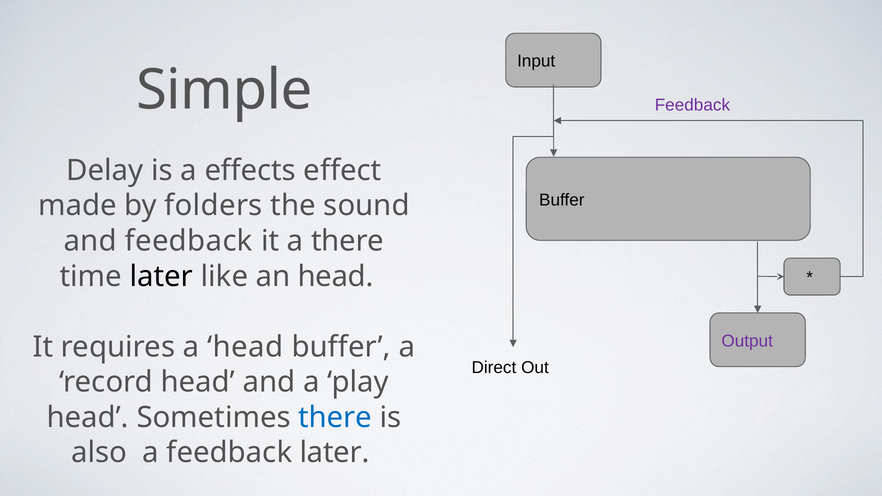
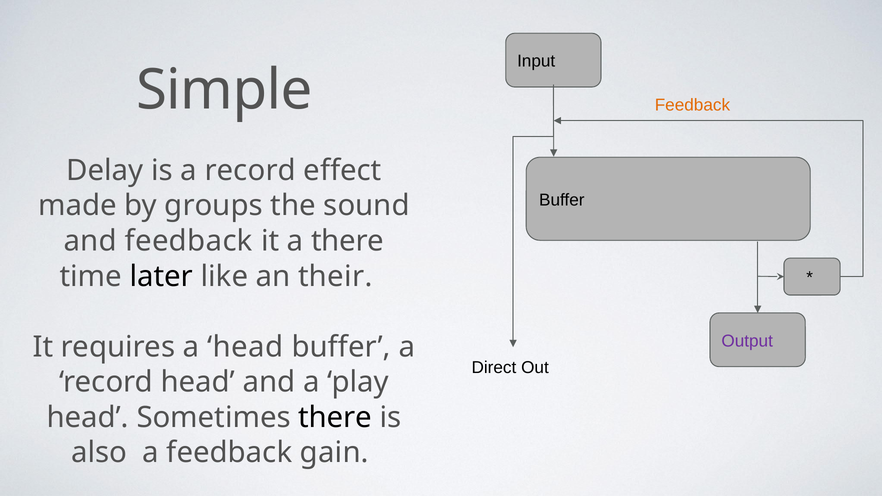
Feedback at (692, 105) colour: purple -> orange
is a effects: effects -> record
folders: folders -> groups
an head: head -> their
there at (335, 418) colour: blue -> black
feedback later: later -> gain
